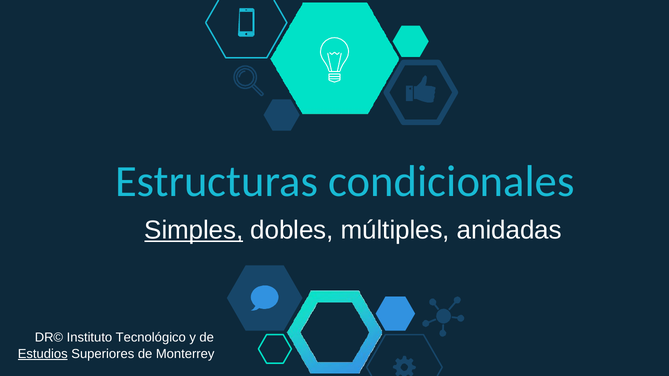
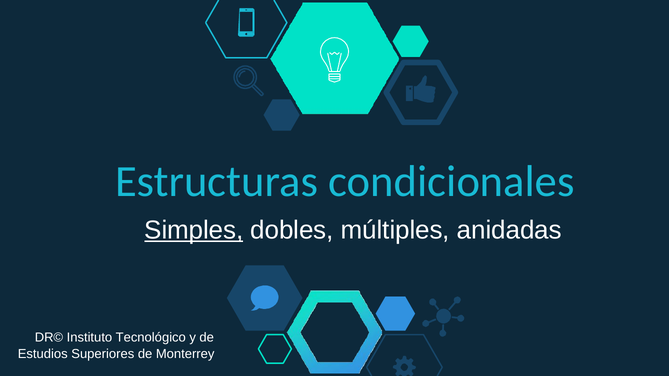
Estudios underline: present -> none
